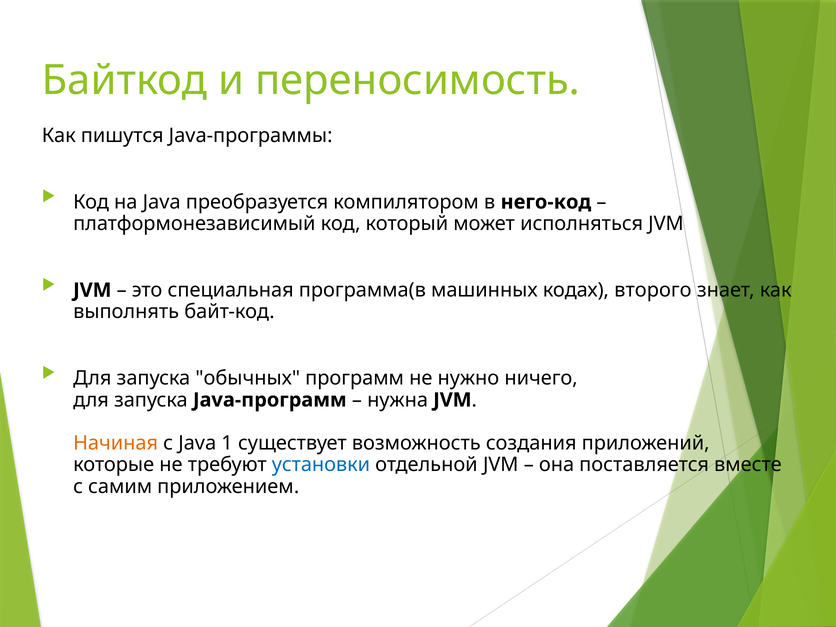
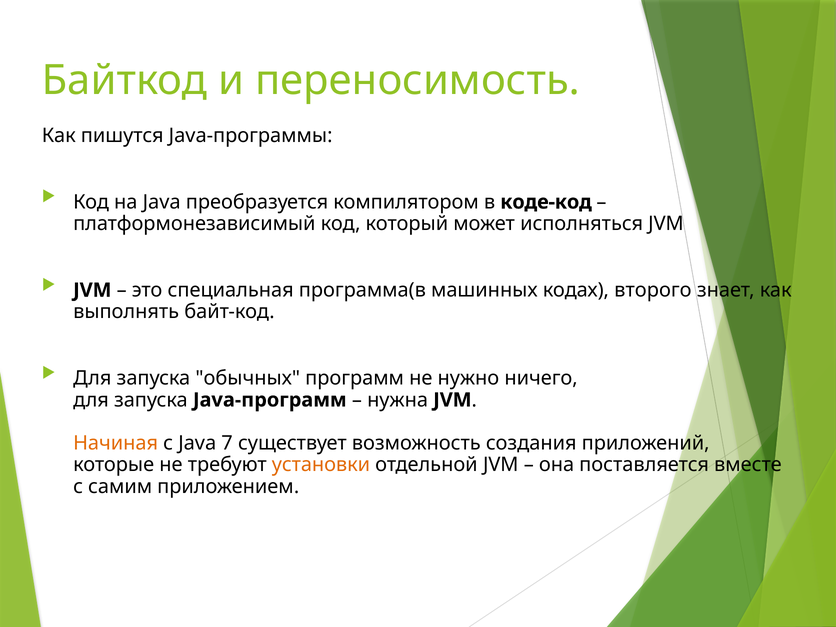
него-код: него-код -> коде-код
1: 1 -> 7
установки colour: blue -> orange
